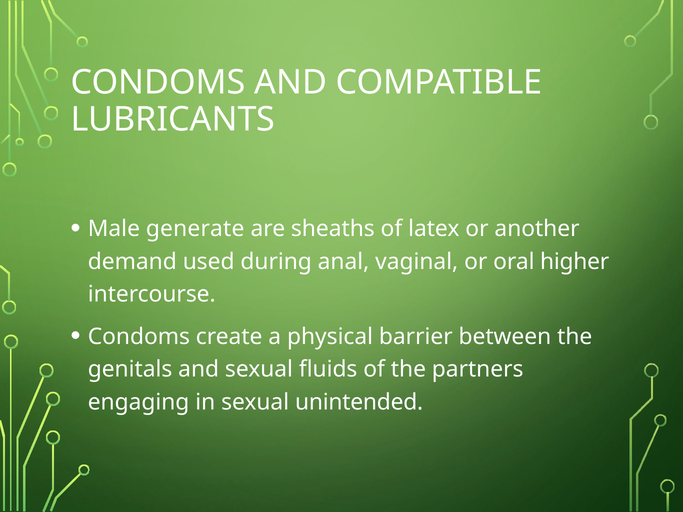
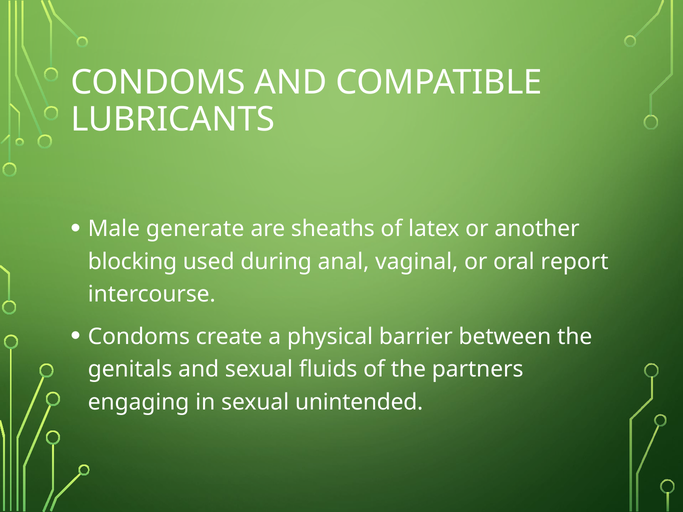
demand: demand -> blocking
higher: higher -> report
